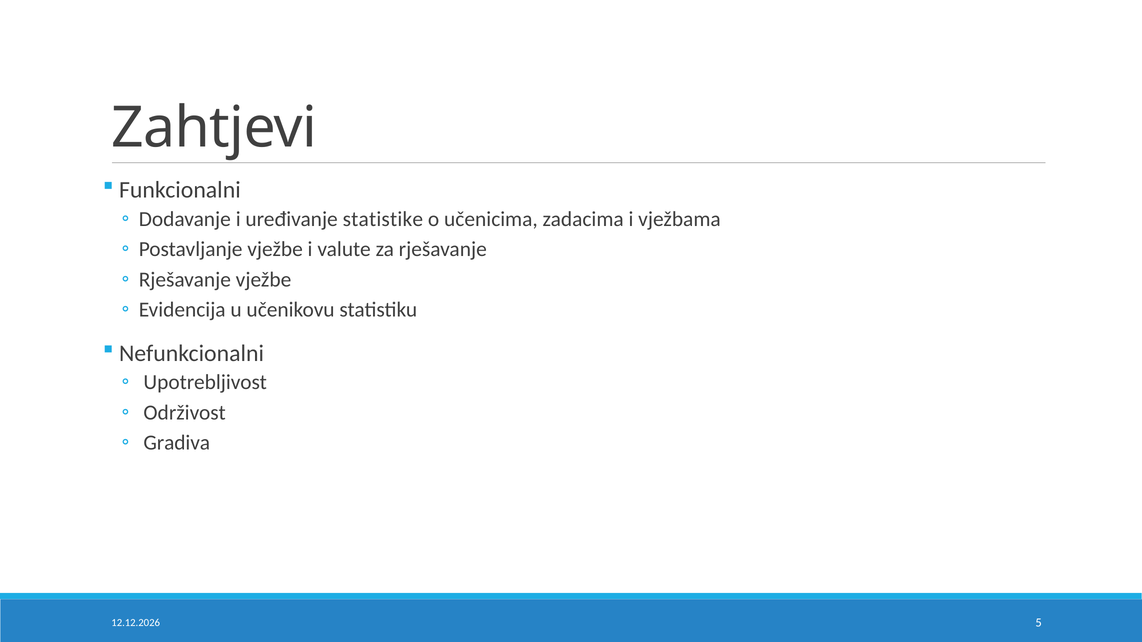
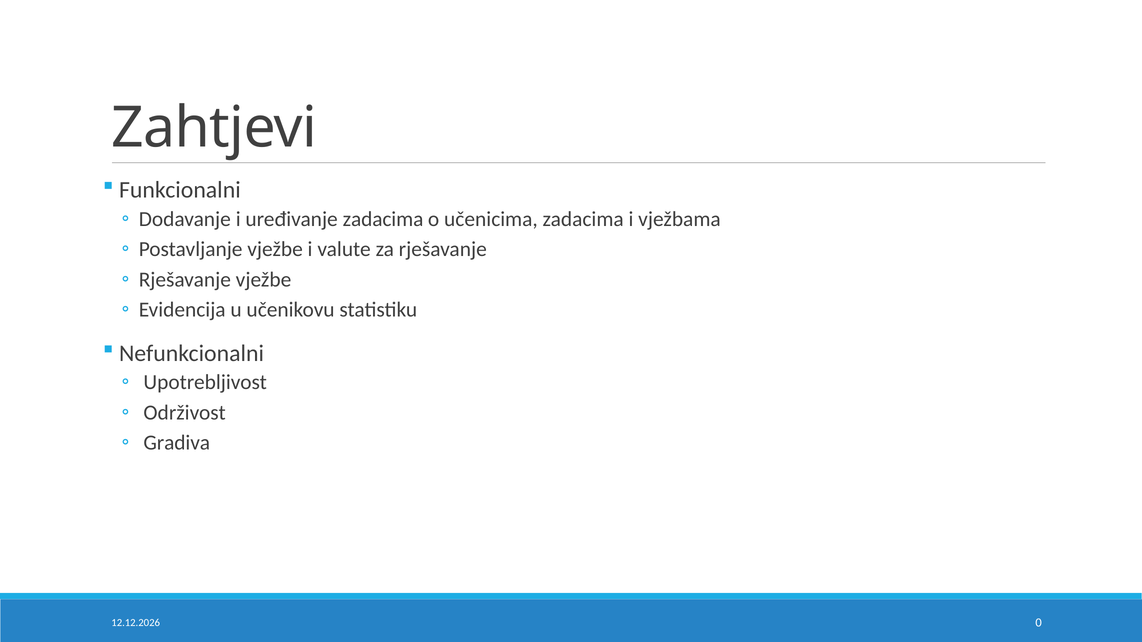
uređivanje statistike: statistike -> zadacima
5: 5 -> 0
